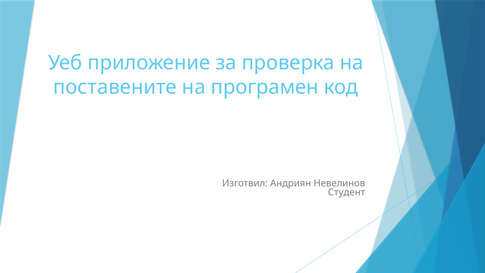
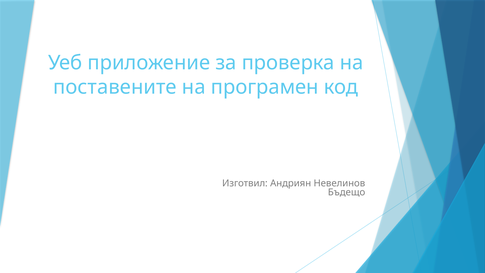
Студент: Студент -> Бъдещо
